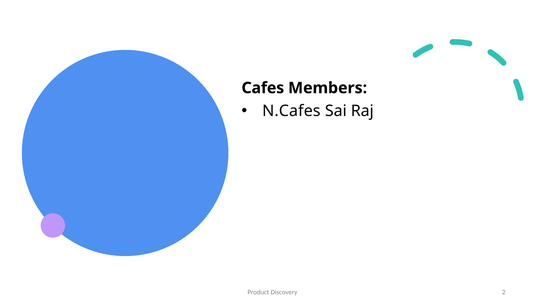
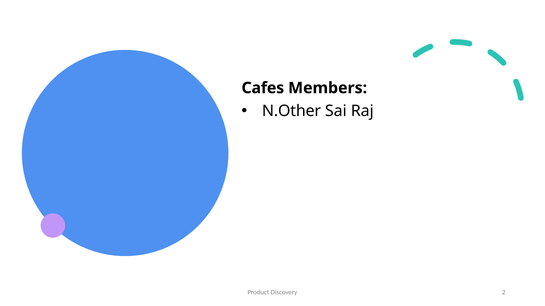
N.Cafes: N.Cafes -> N.Other
